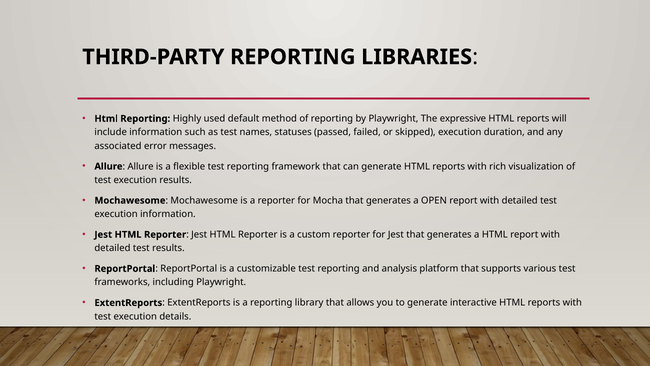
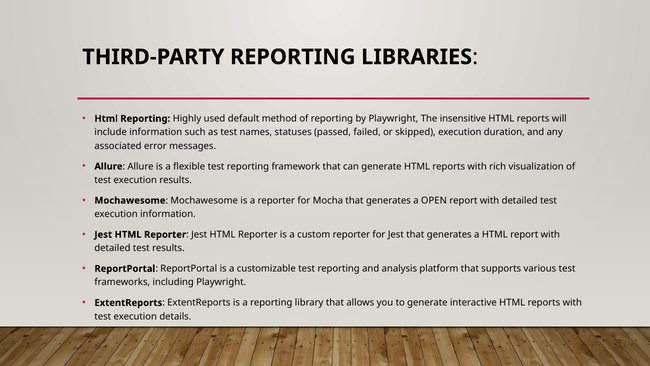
expressive: expressive -> insensitive
